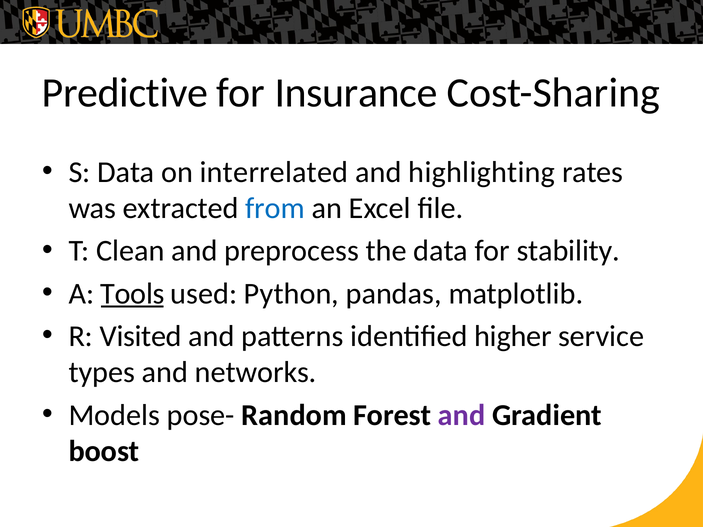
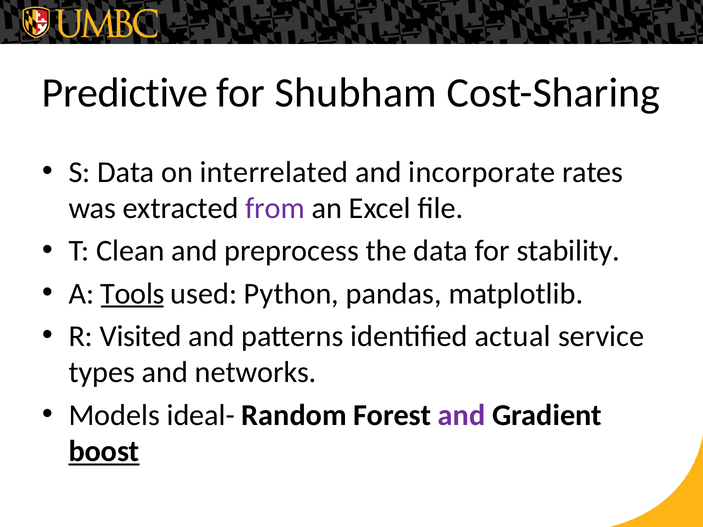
Insurance: Insurance -> Shubham
highlighting: highlighting -> incorporate
from colour: blue -> purple
higher: higher -> actual
pose-: pose- -> ideal-
boost underline: none -> present
